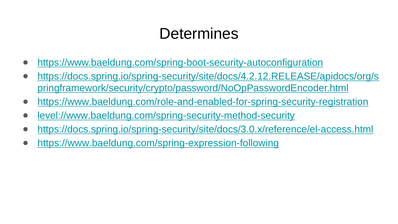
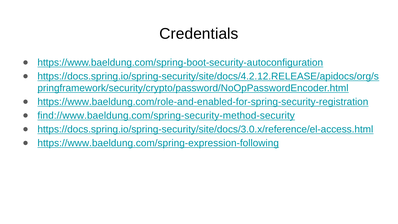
Determines: Determines -> Credentials
level://www.baeldung.com/spring-security-method-security: level://www.baeldung.com/spring-security-method-security -> find://www.baeldung.com/spring-security-method-security
